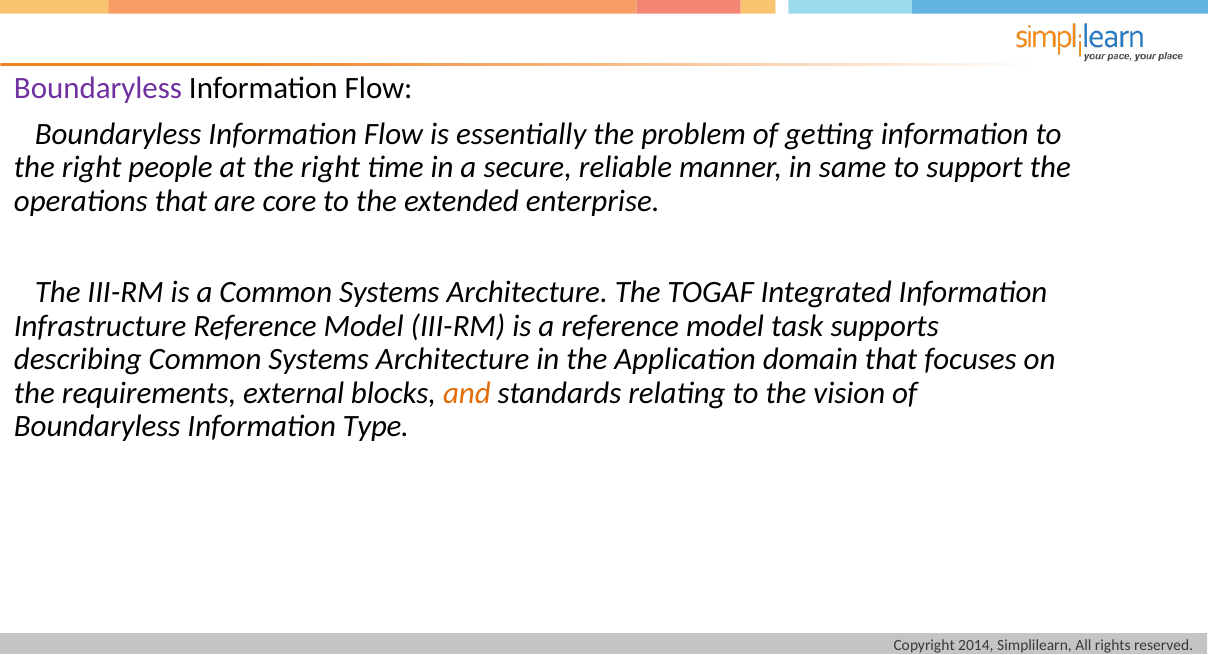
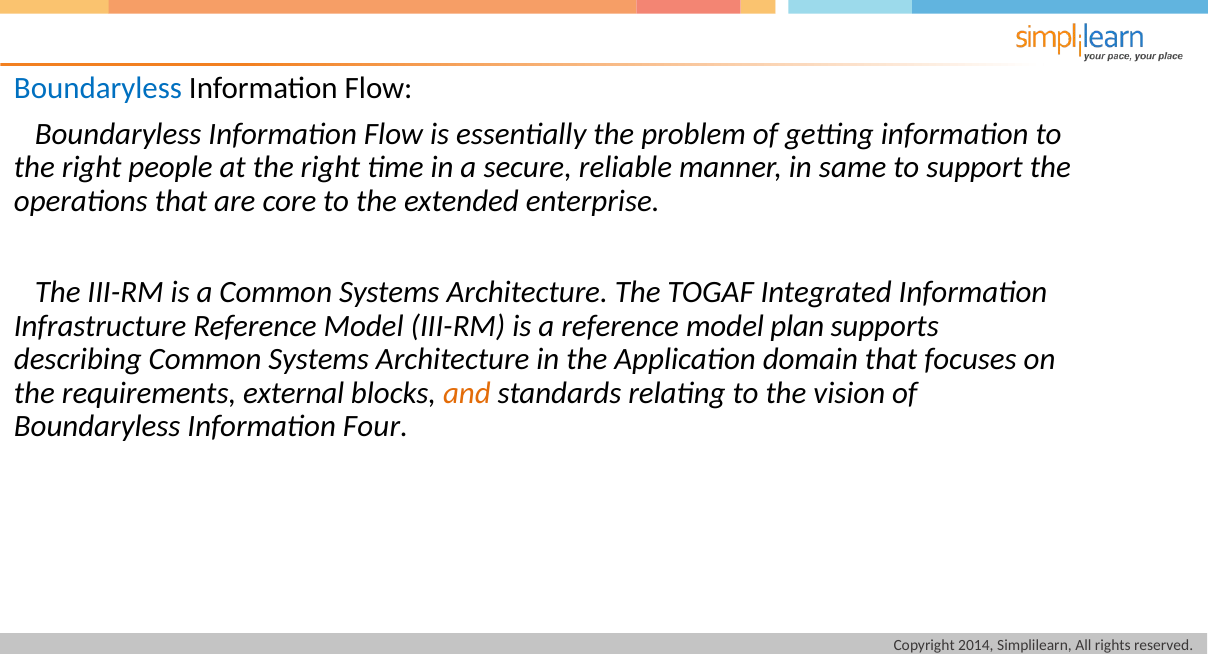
Boundaryless at (98, 89) colour: purple -> blue
task: task -> plan
Type: Type -> Four
